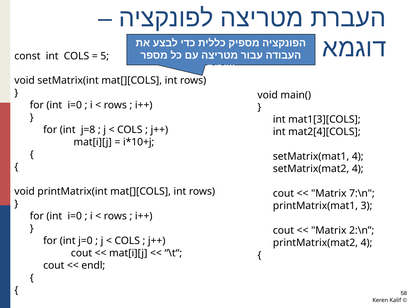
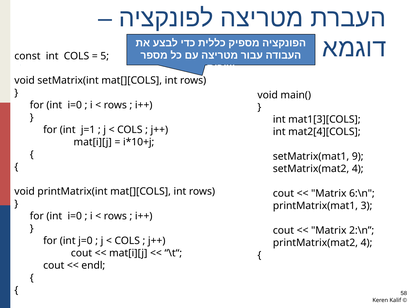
j=8: j=8 -> j=1
setMatrix(mat1 4: 4 -> 9
7:\n: 7:\n -> 6:\n
